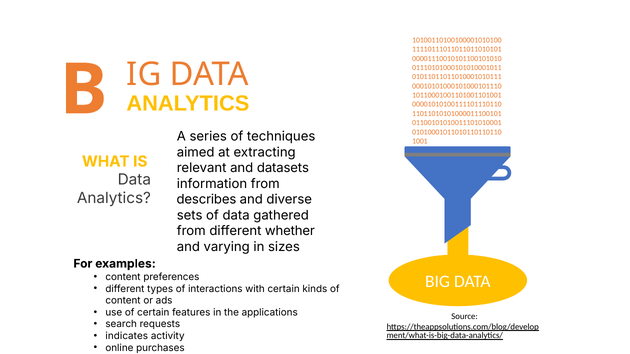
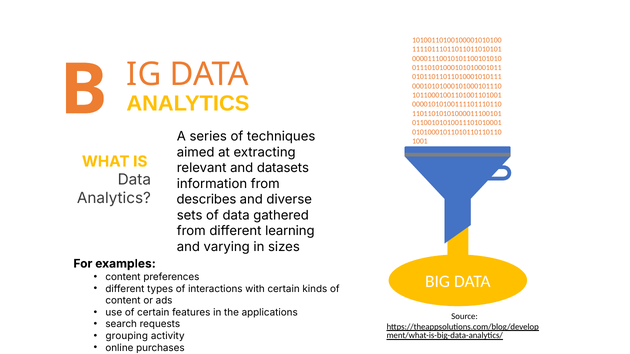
whether: whether -> learning
indicates: indicates -> grouping
